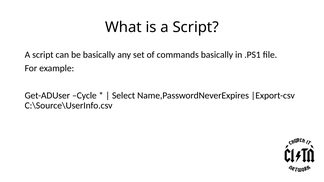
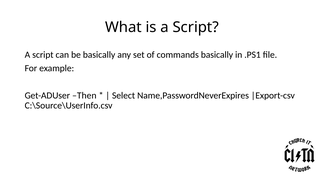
Cycle: Cycle -> Then
